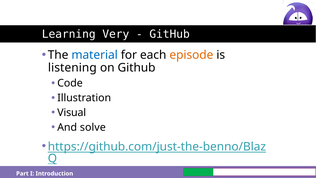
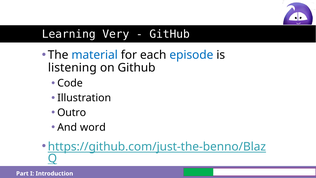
episode colour: orange -> blue
Visual: Visual -> Outro
solve: solve -> word
